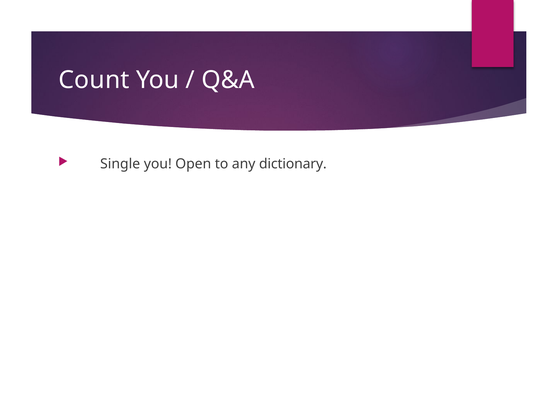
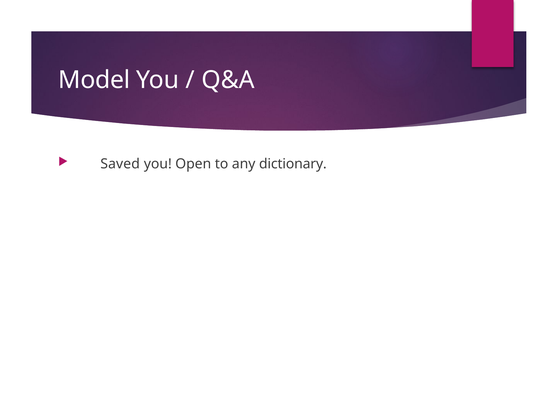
Count: Count -> Model
Single: Single -> Saved
